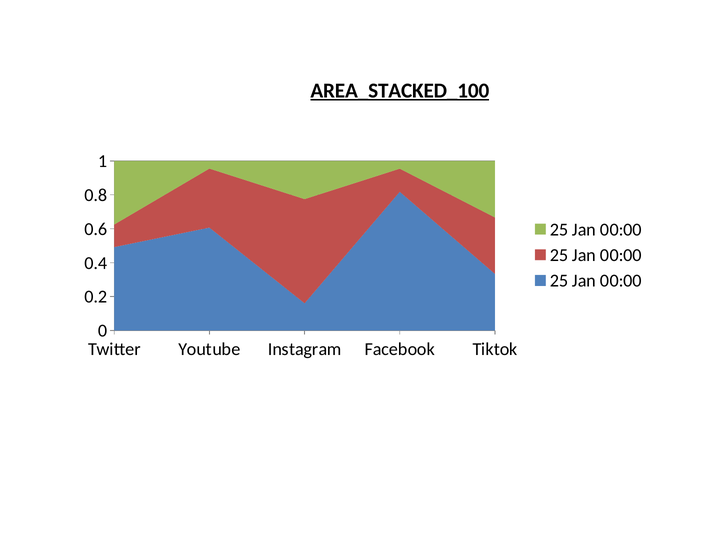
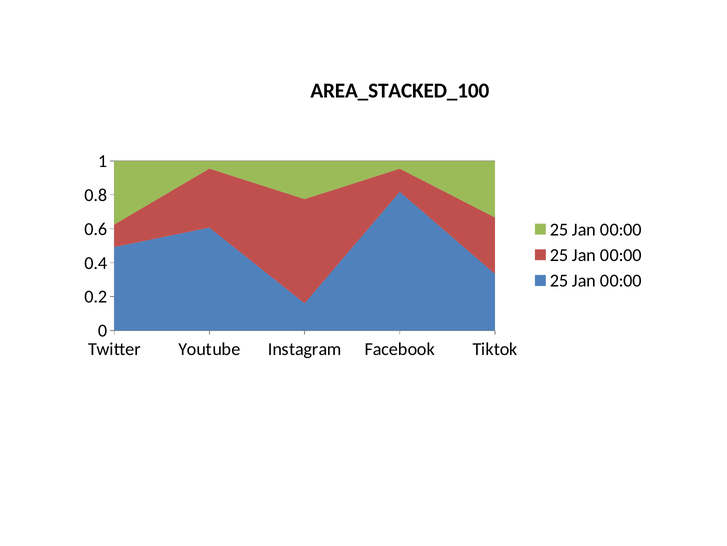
AREA_STACKED_100 underline: present -> none
